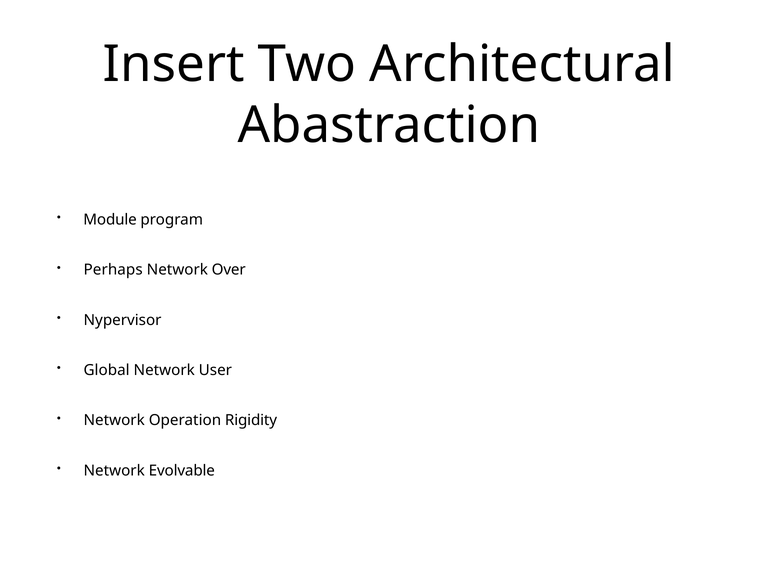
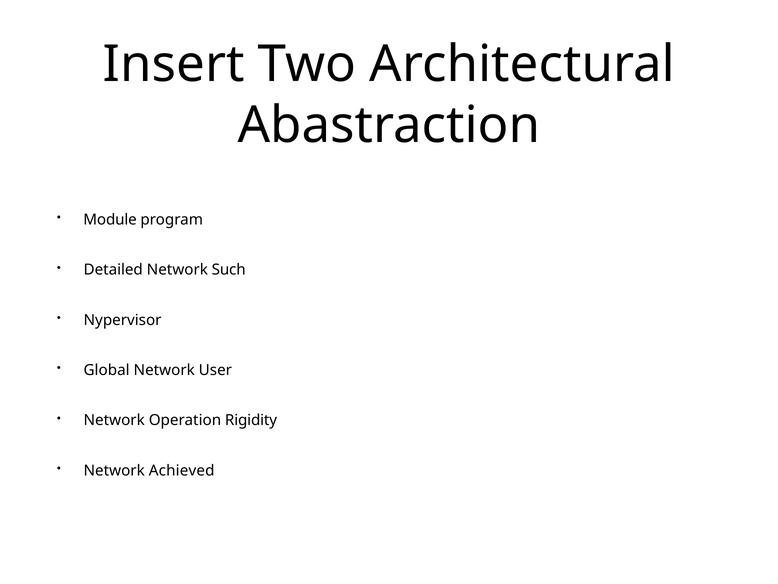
Perhaps: Perhaps -> Detailed
Over: Over -> Such
Evolvable: Evolvable -> Achieved
